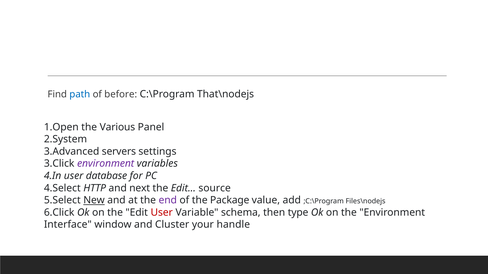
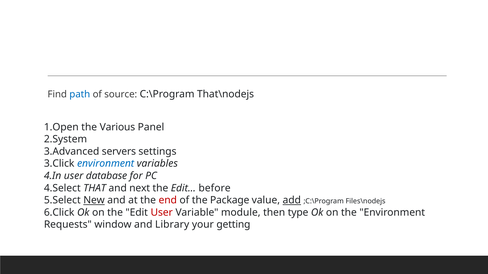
before: before -> source
environment at (106, 164) colour: purple -> blue
HTTP: HTTP -> THAT
source: source -> before
end colour: purple -> red
add underline: none -> present
schema: schema -> module
Interface: Interface -> Requests
Cluster: Cluster -> Library
handle: handle -> getting
